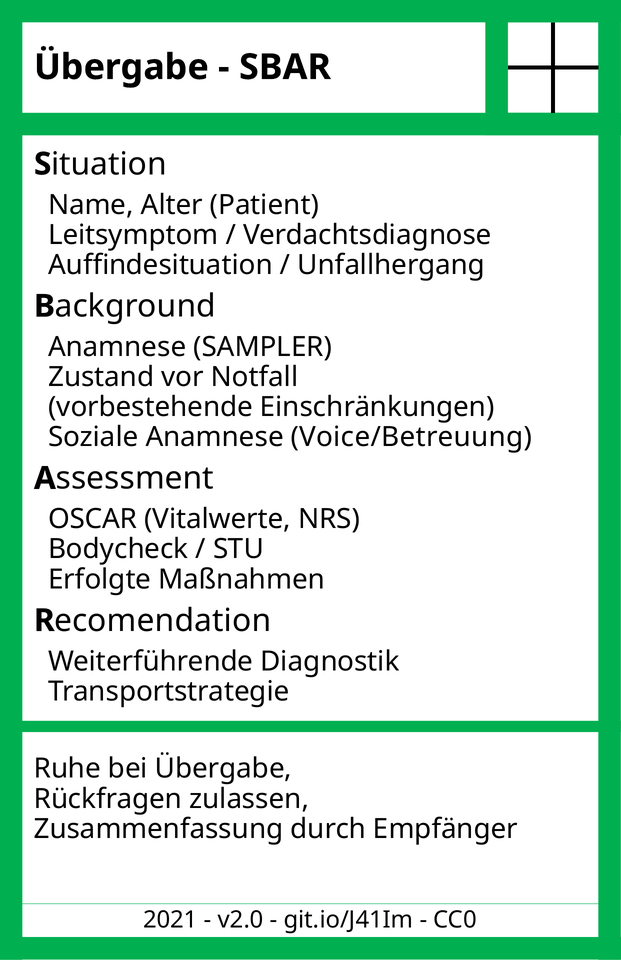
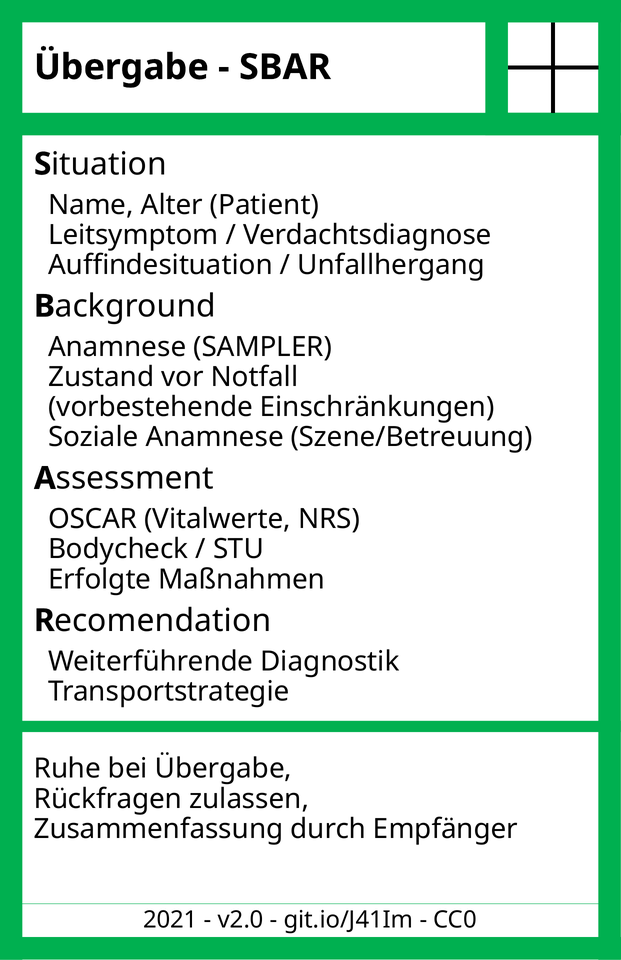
Voice/Betreuung: Voice/Betreuung -> Szene/Betreuung
